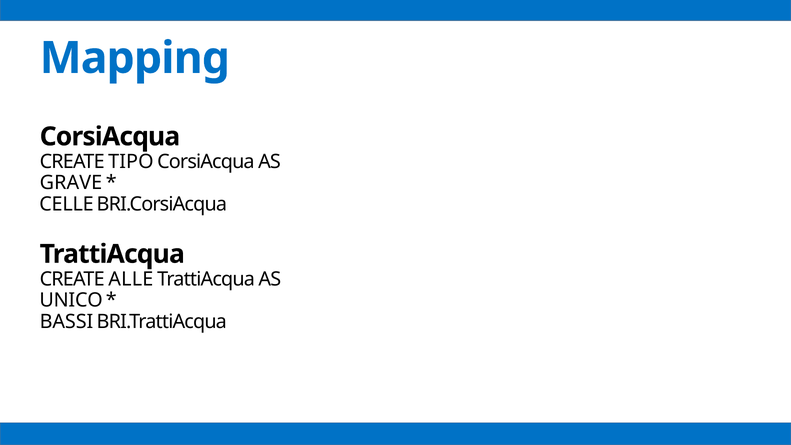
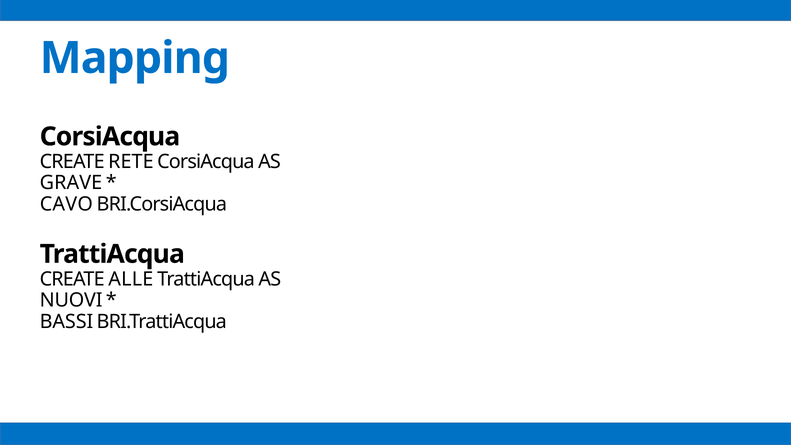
TIPO: TIPO -> RETE
CELLE: CELLE -> CAVO
UNICO: UNICO -> NUOVI
